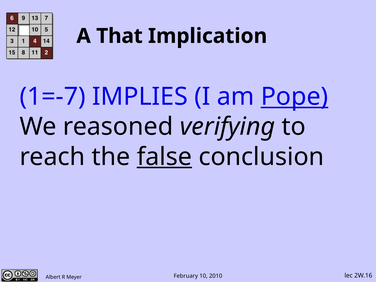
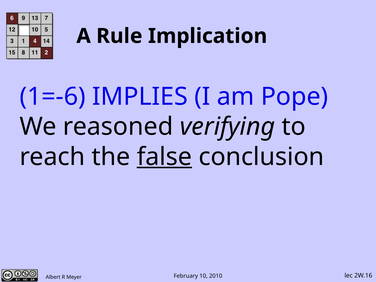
That: That -> Rule
1=-7: 1=-7 -> 1=-6
Pope underline: present -> none
